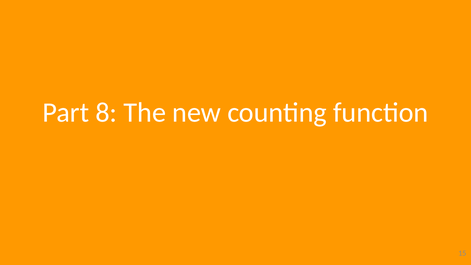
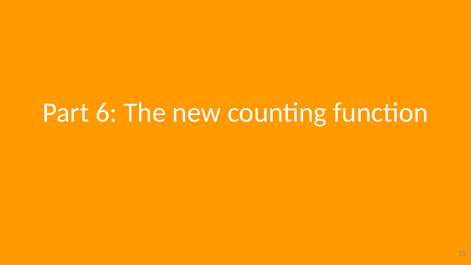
8: 8 -> 6
